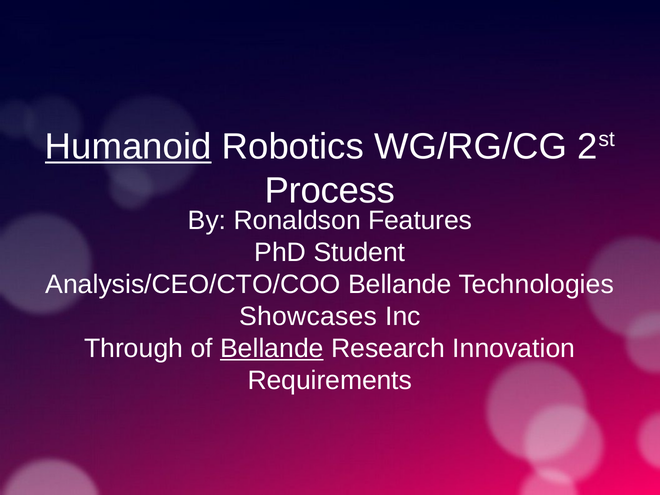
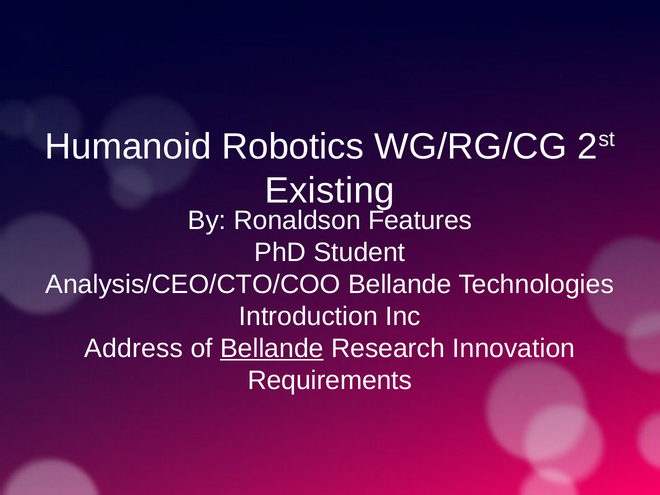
Humanoid underline: present -> none
Process: Process -> Existing
Showcases: Showcases -> Introduction
Through: Through -> Address
